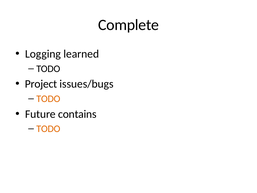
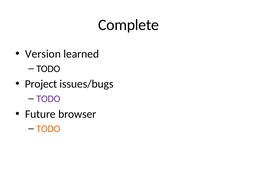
Logging: Logging -> Version
TODO at (48, 99) colour: orange -> purple
contains: contains -> browser
